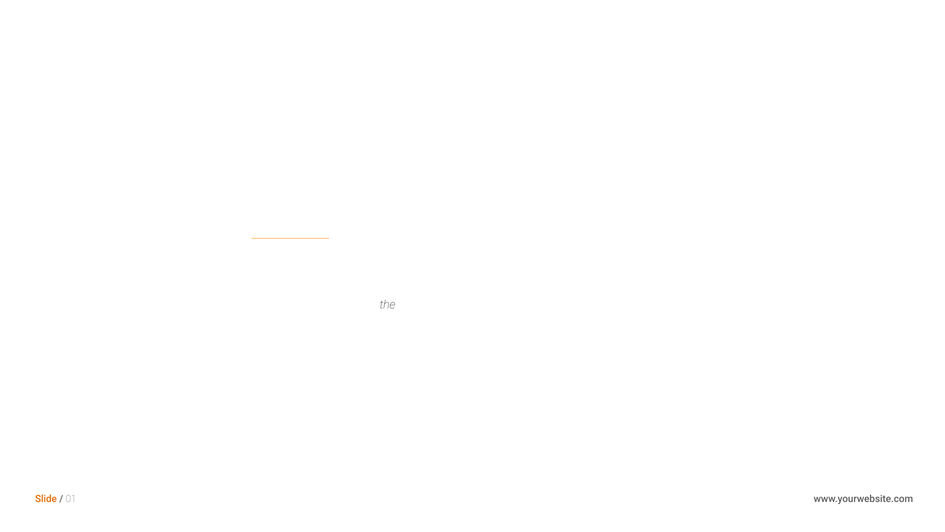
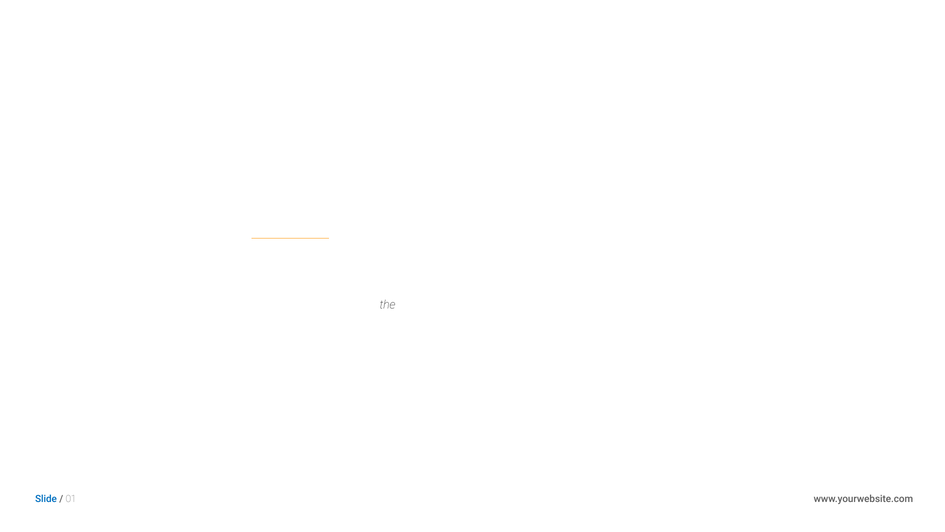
Slide at (46, 499) colour: orange -> blue
